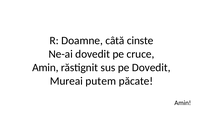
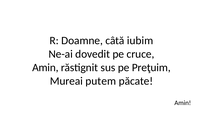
cinste: cinste -> iubim
pe Dovedit: Dovedit -> Preţuim
